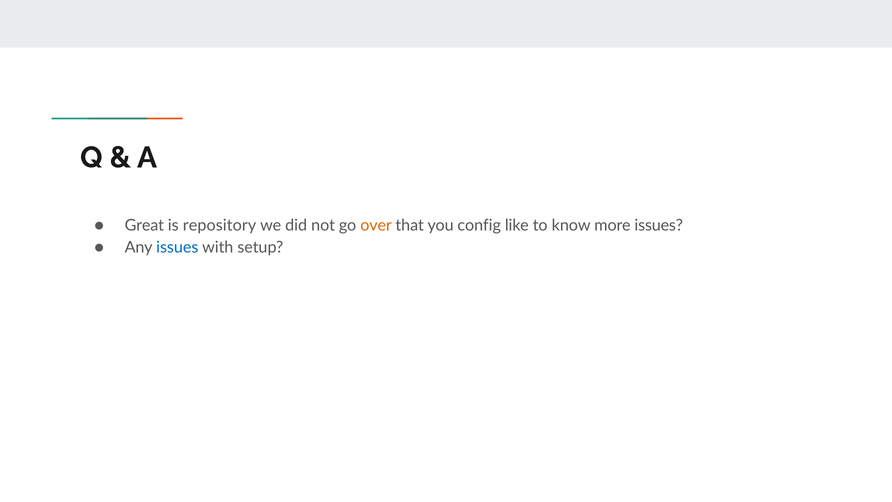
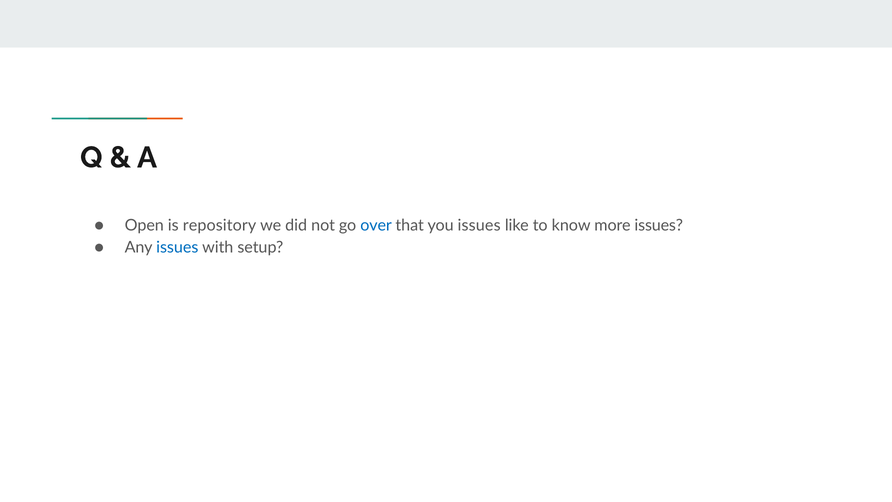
Great: Great -> Open
over colour: orange -> blue
you config: config -> issues
